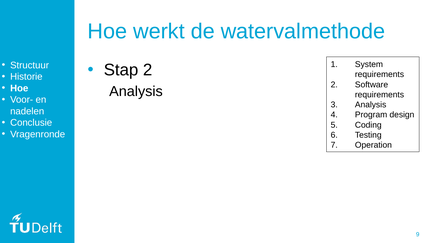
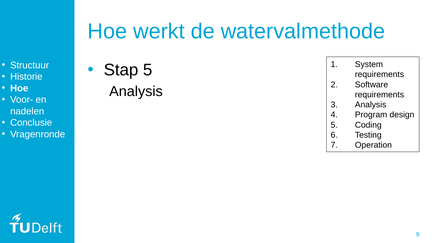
Stap 2: 2 -> 5
